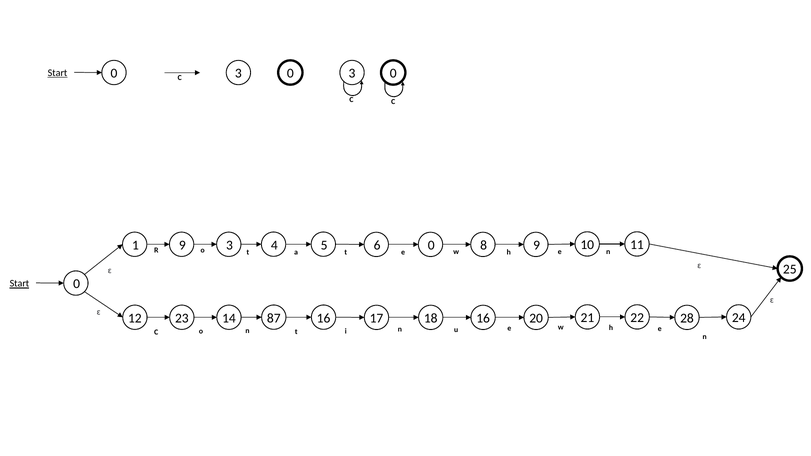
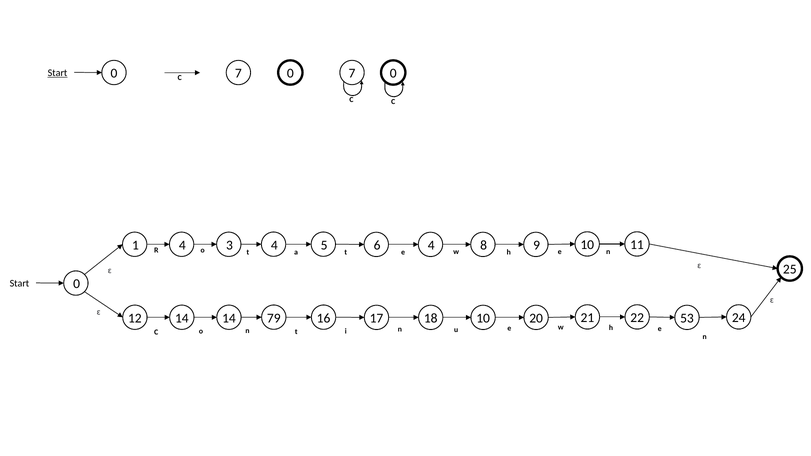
3 at (238, 73): 3 -> 7
C 0 3: 3 -> 7
e 0: 0 -> 4
R 9: 9 -> 4
Start at (19, 284) underline: present -> none
12 23: 23 -> 14
87: 87 -> 79
18 16: 16 -> 10
28: 28 -> 53
